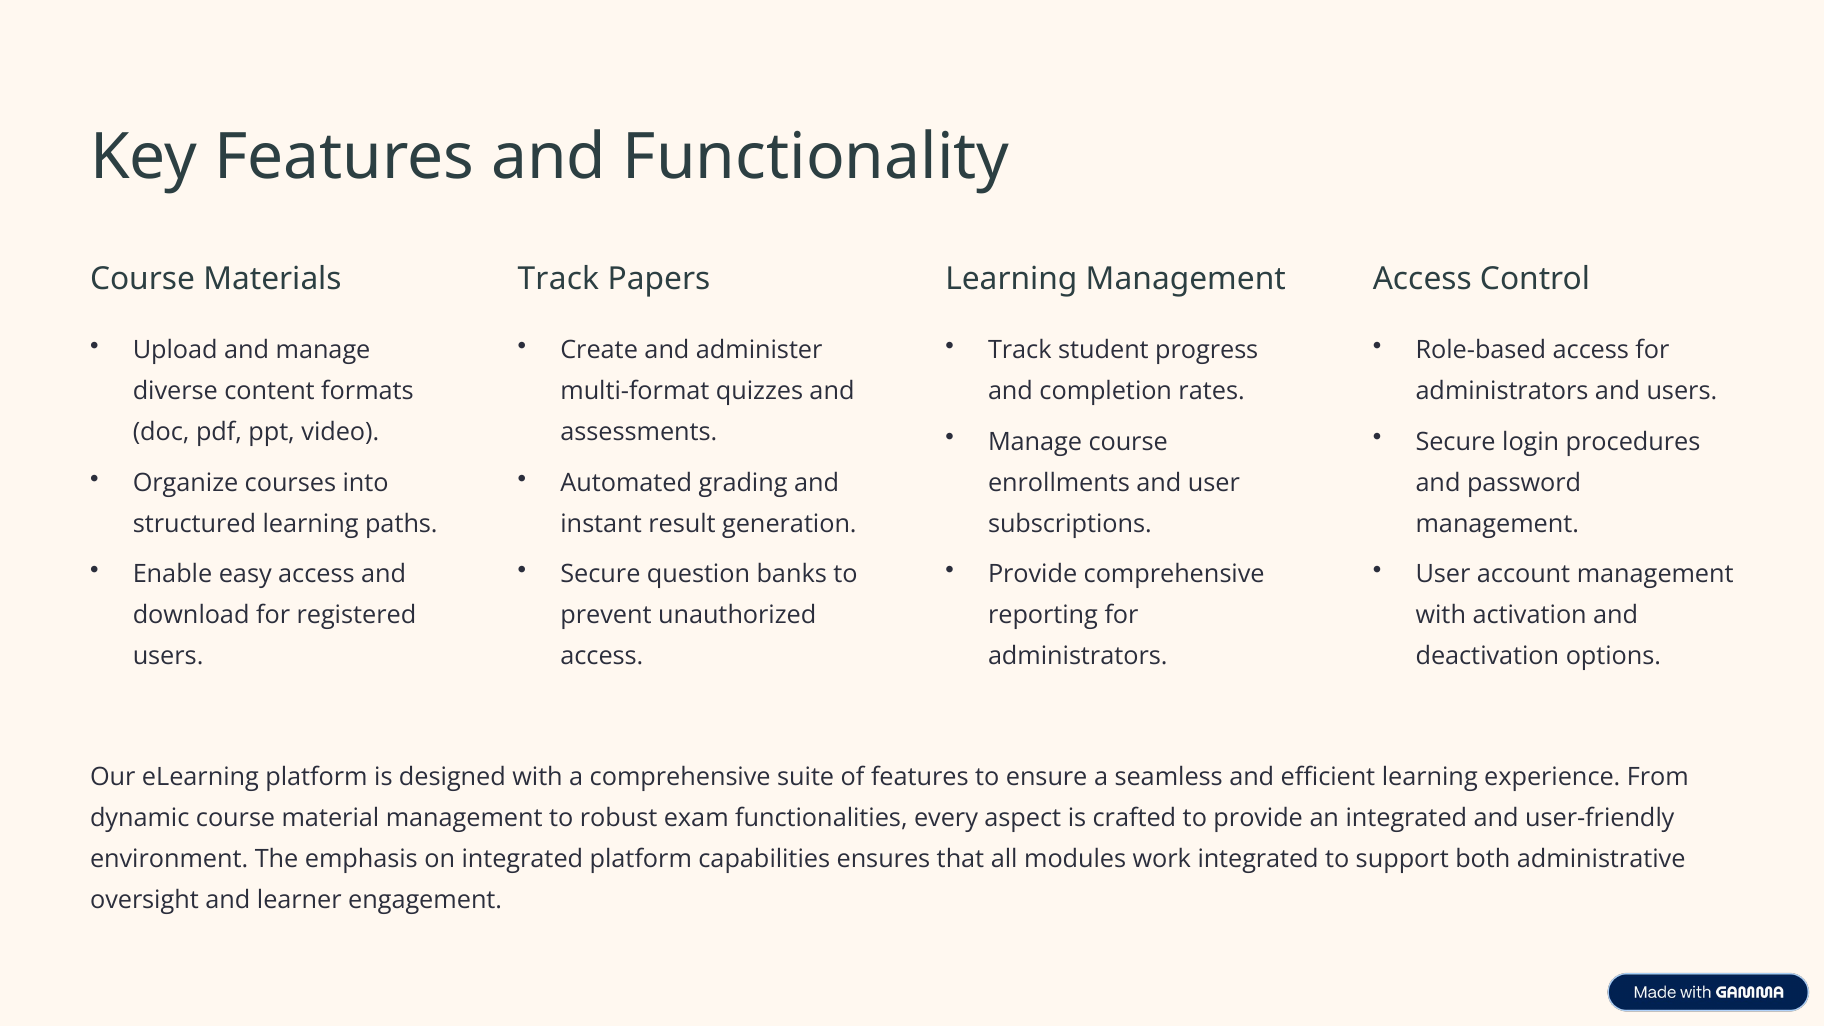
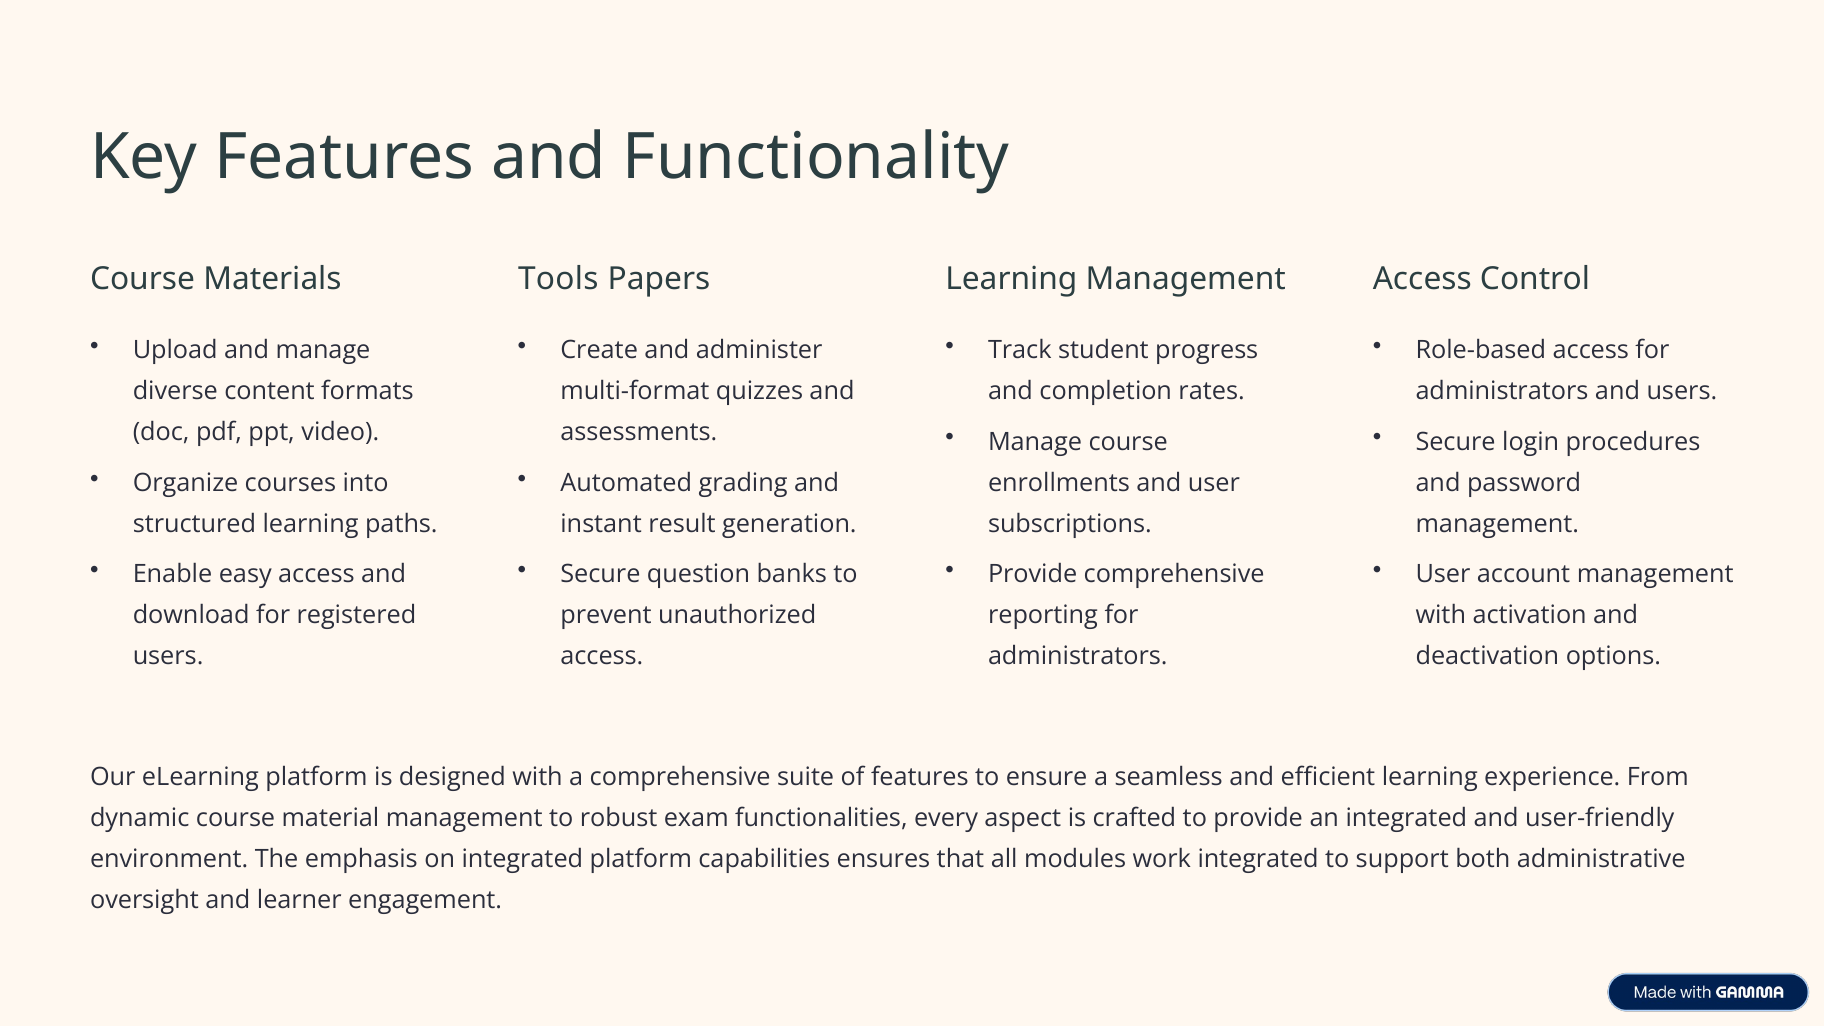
Track at (558, 279): Track -> Tools
